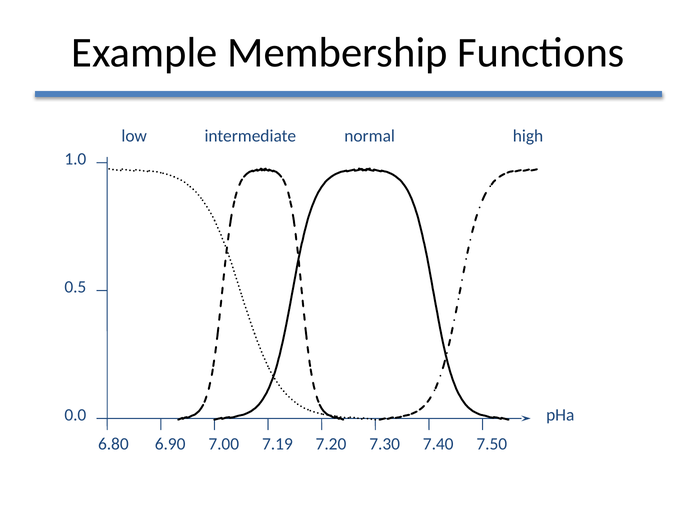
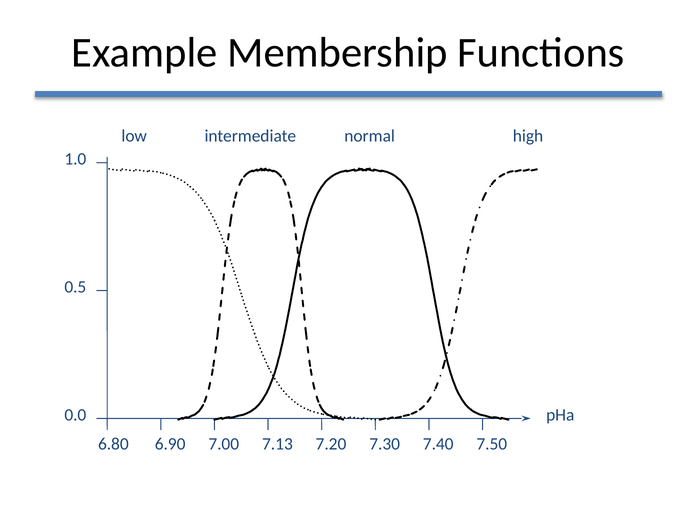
7.19: 7.19 -> 7.13
